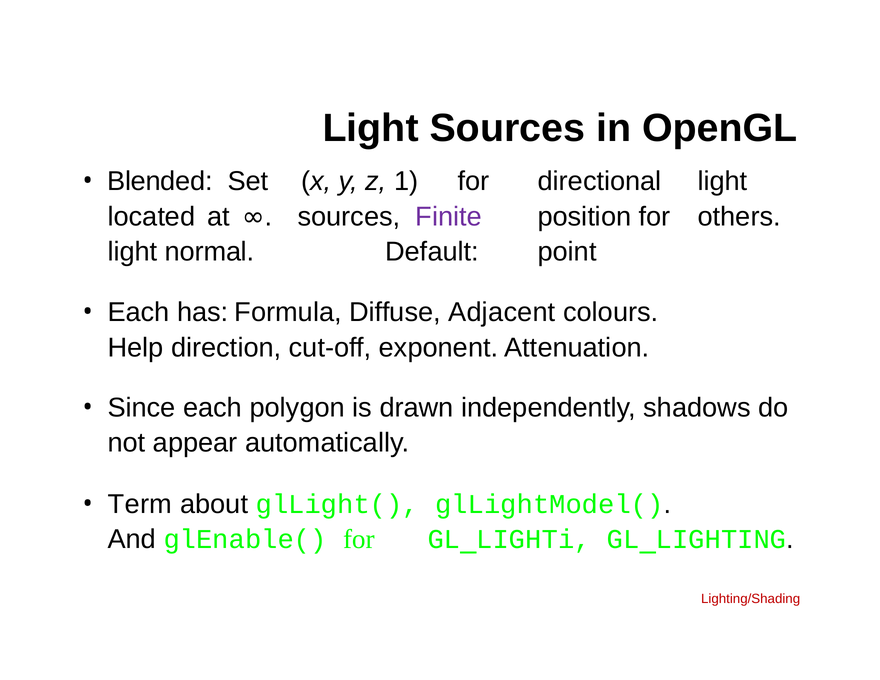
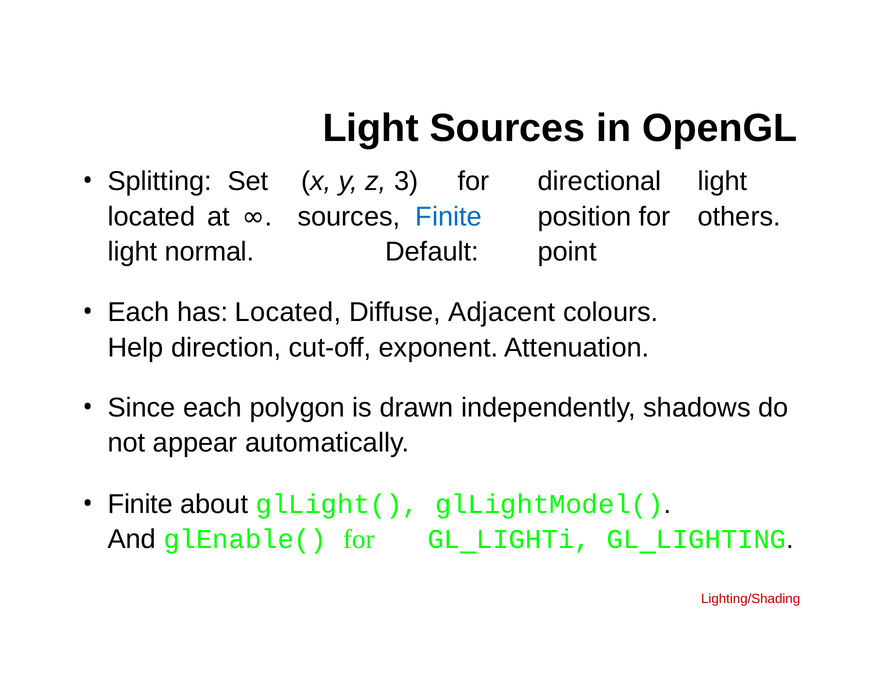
1: 1 -> 3
Blended: Blended -> Splitting
Finite at (449, 217) colour: purple -> blue
has Formula: Formula -> Located
Term at (140, 504): Term -> Finite
